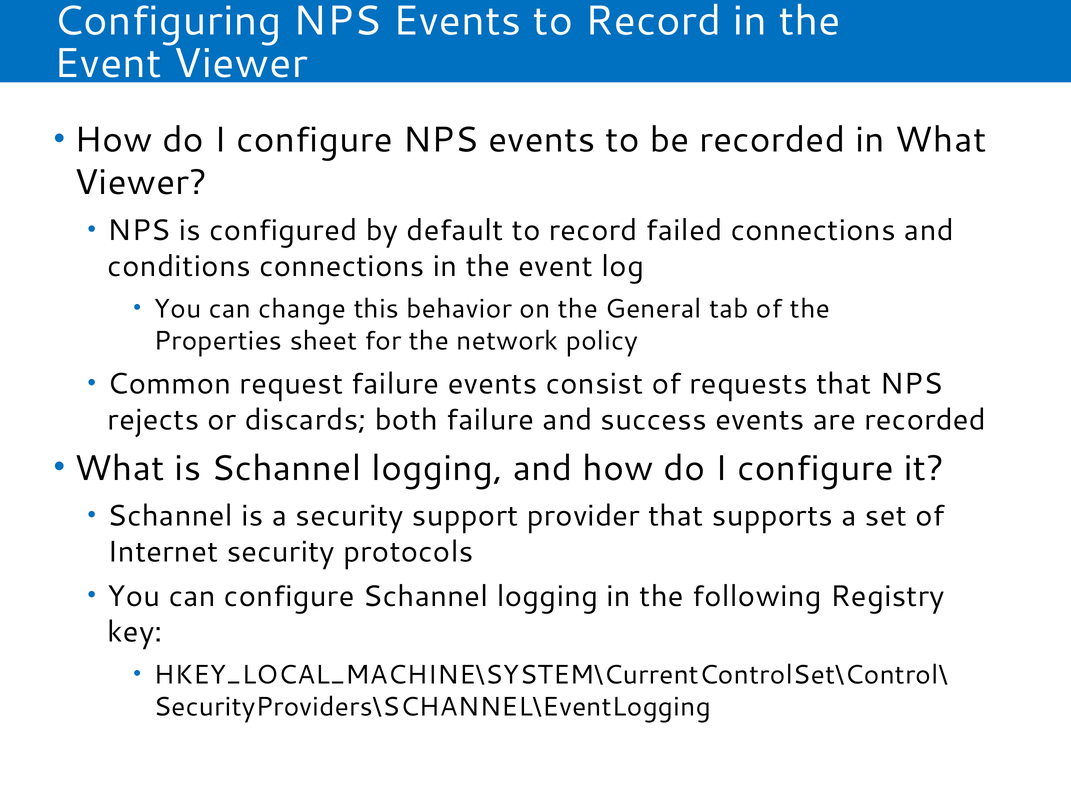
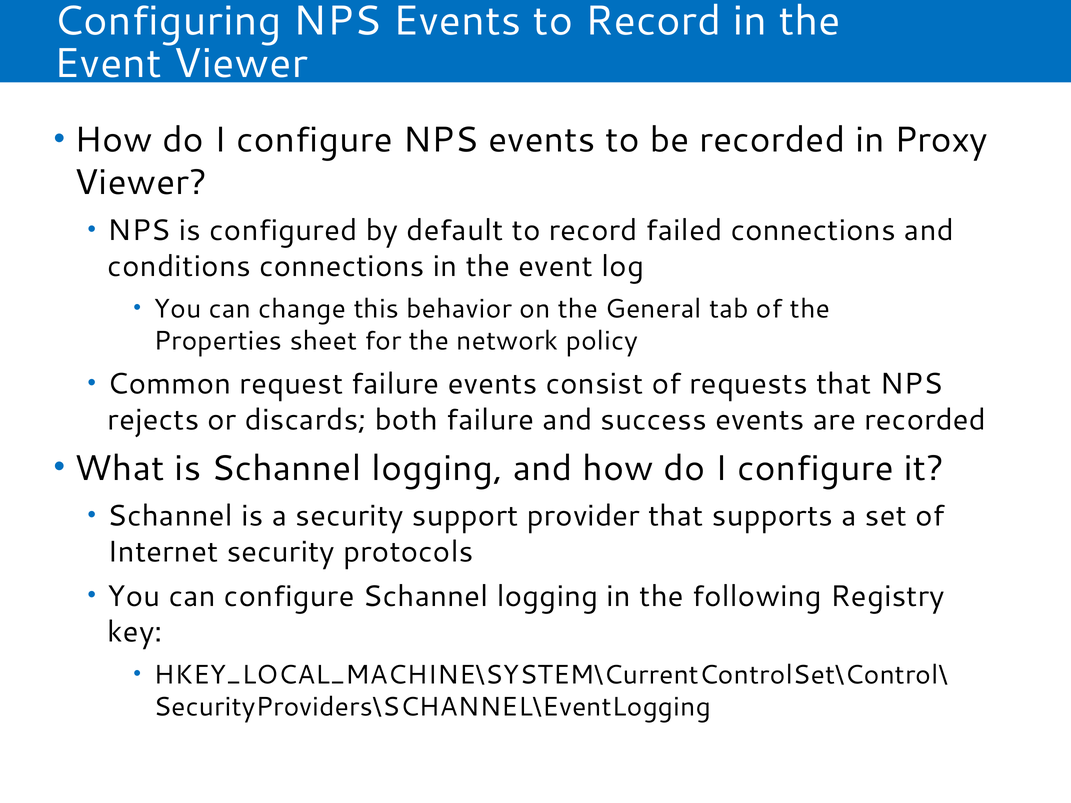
in What: What -> Proxy
